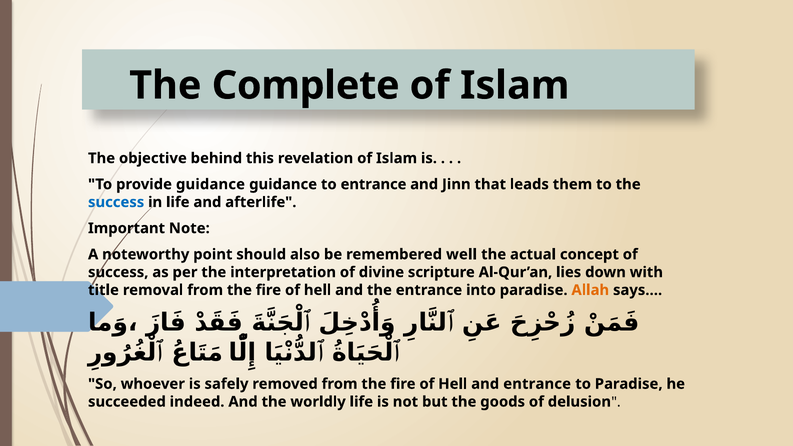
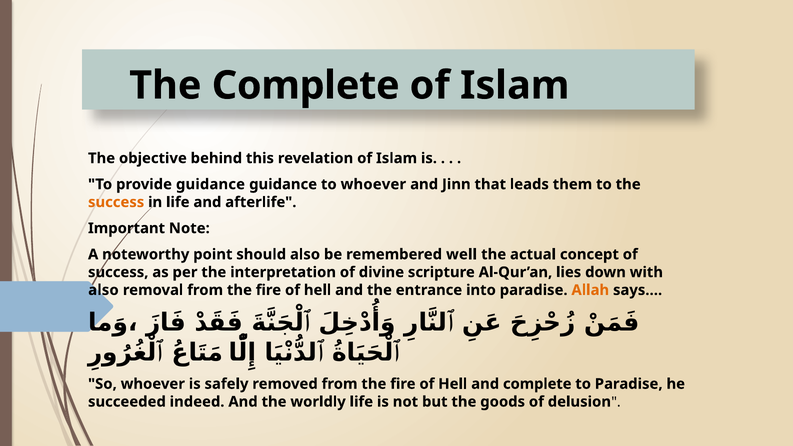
to entrance: entrance -> whoever
success at (116, 202) colour: blue -> orange
title at (103, 290): title -> also
and entrance: entrance -> complete
